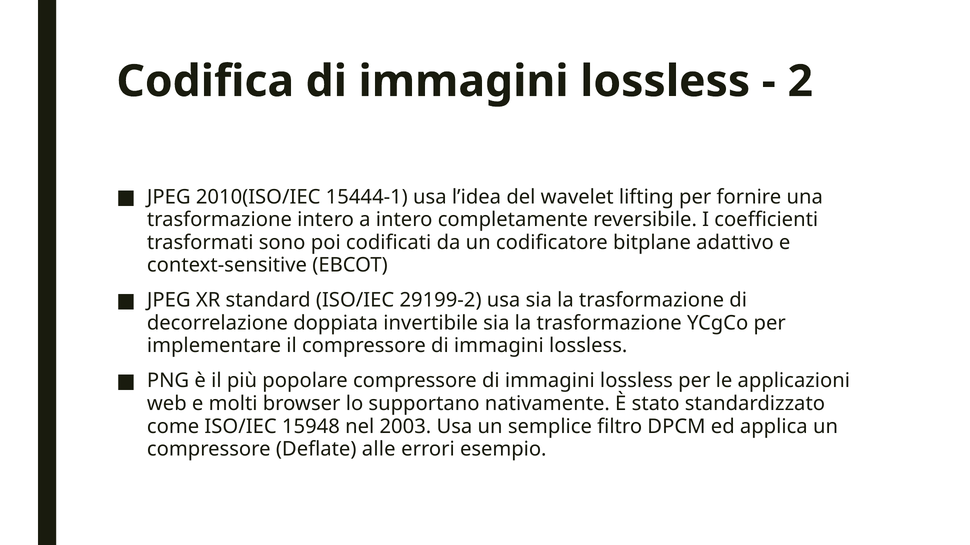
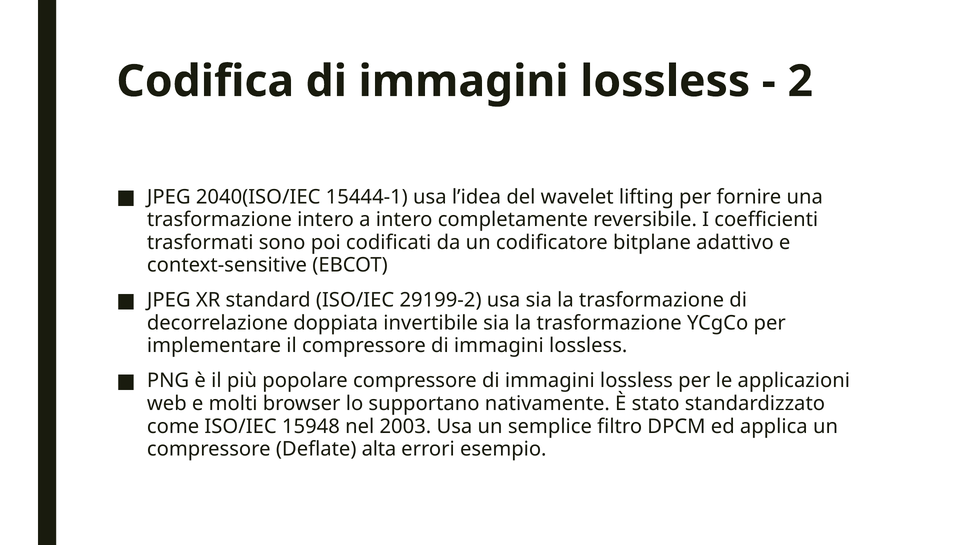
2010(ISO/IEC: 2010(ISO/IEC -> 2040(ISO/IEC
alle: alle -> alta
